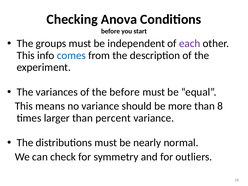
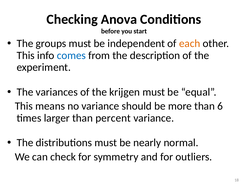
each colour: purple -> orange
the before: before -> krijgen
8: 8 -> 6
